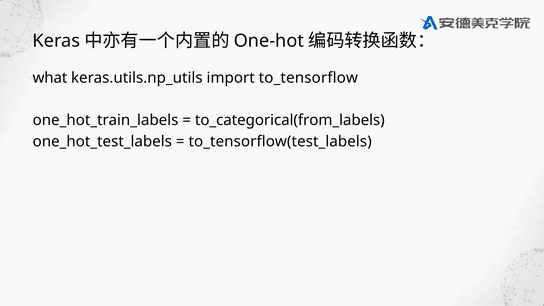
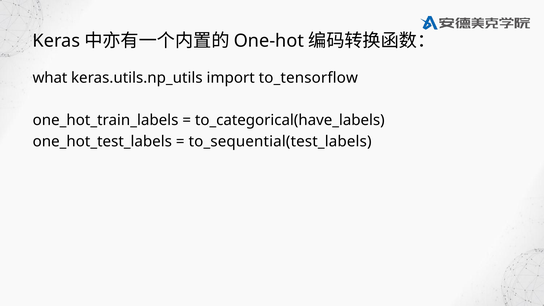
to_categorical(from_labels: to_categorical(from_labels -> to_categorical(have_labels
to_tensorflow(test_labels: to_tensorflow(test_labels -> to_sequential(test_labels
